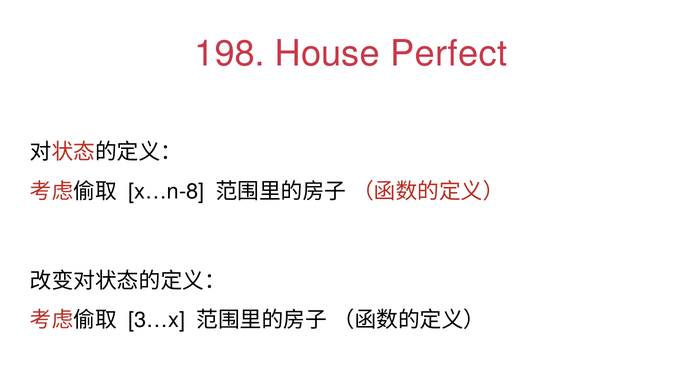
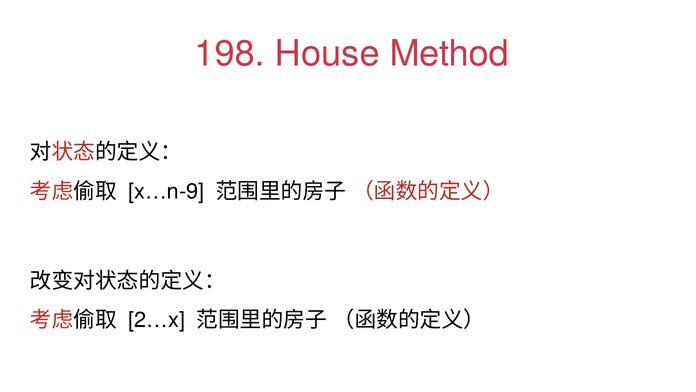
Perfect: Perfect -> Method
x…n-8: x…n-8 -> x…n-9
3…x: 3…x -> 2…x
